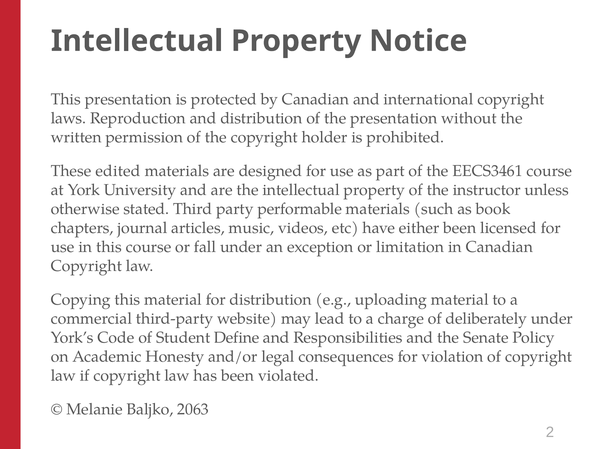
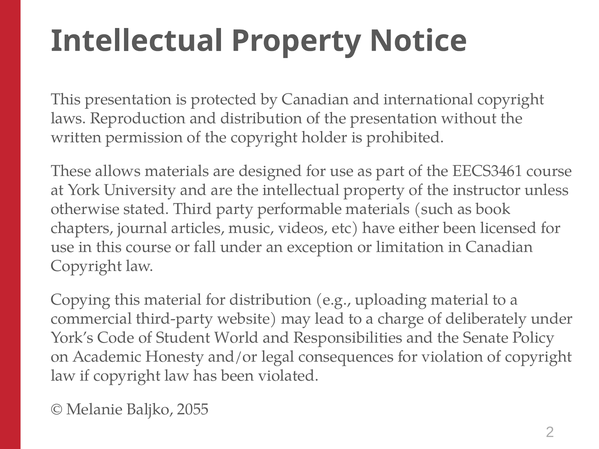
edited: edited -> allows
Define: Define -> World
2063: 2063 -> 2055
